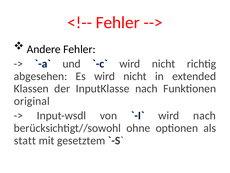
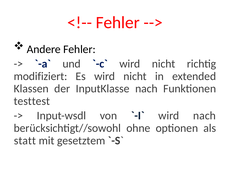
abgesehen: abgesehen -> modifiziert
original: original -> testtest
